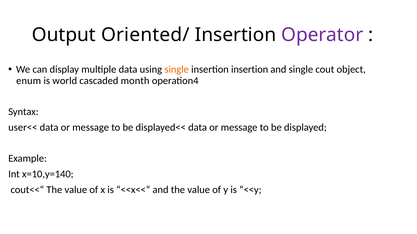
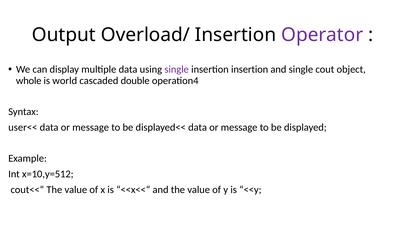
Oriented/: Oriented/ -> Overload/
single at (177, 70) colour: orange -> purple
enum: enum -> whole
month: month -> double
x=10,y=140: x=10,y=140 -> x=10,y=512
